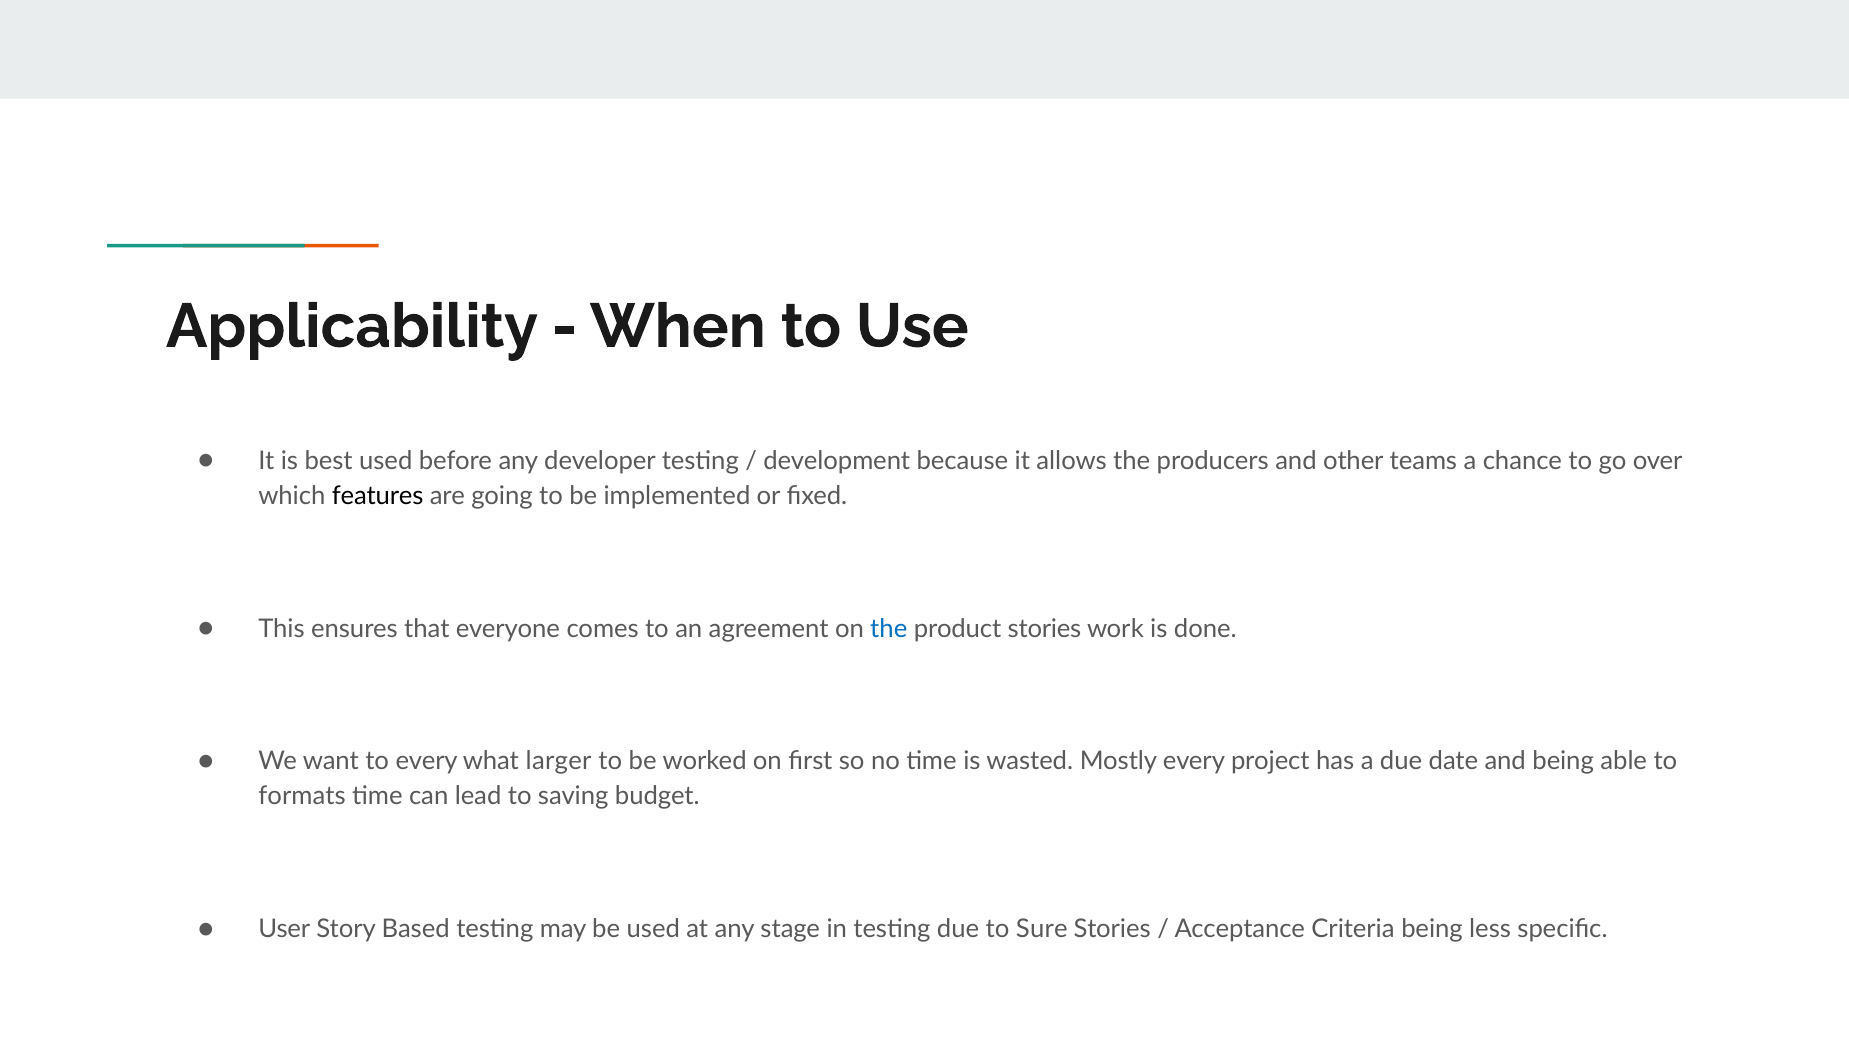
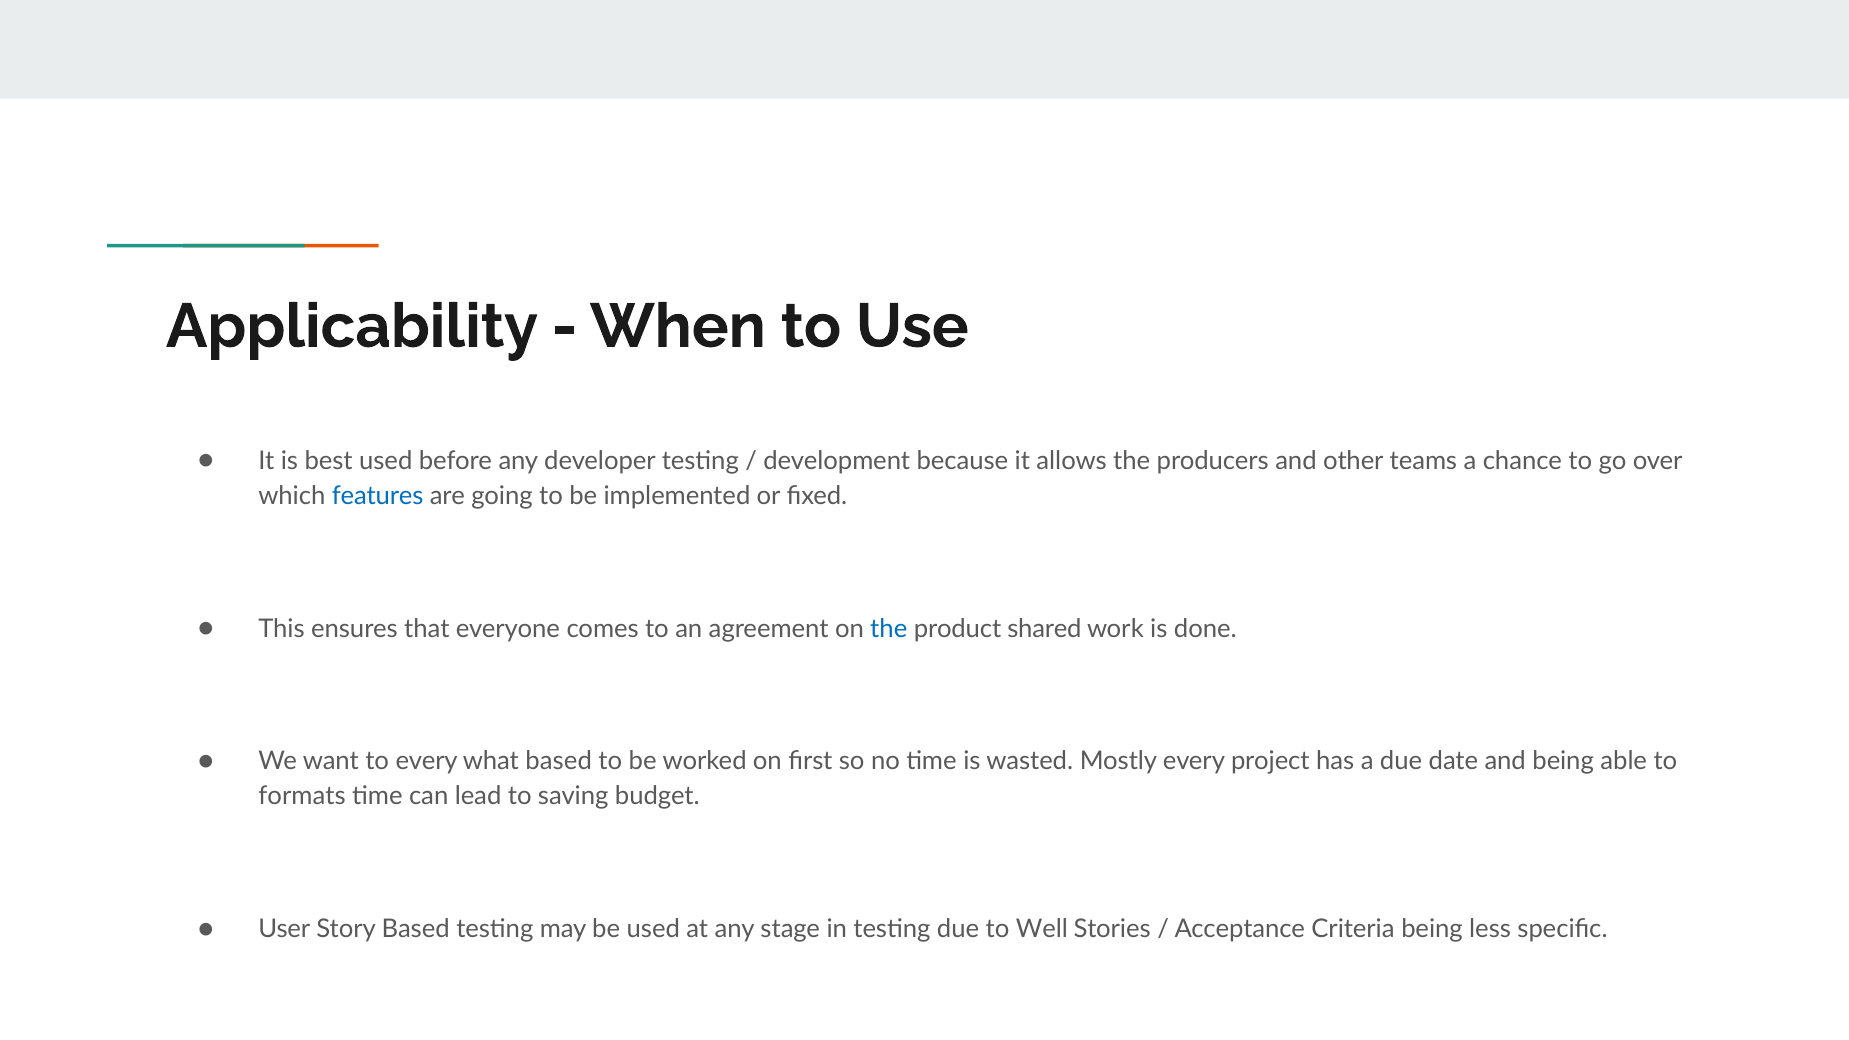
features colour: black -> blue
product stories: stories -> shared
what larger: larger -> based
Sure: Sure -> Well
